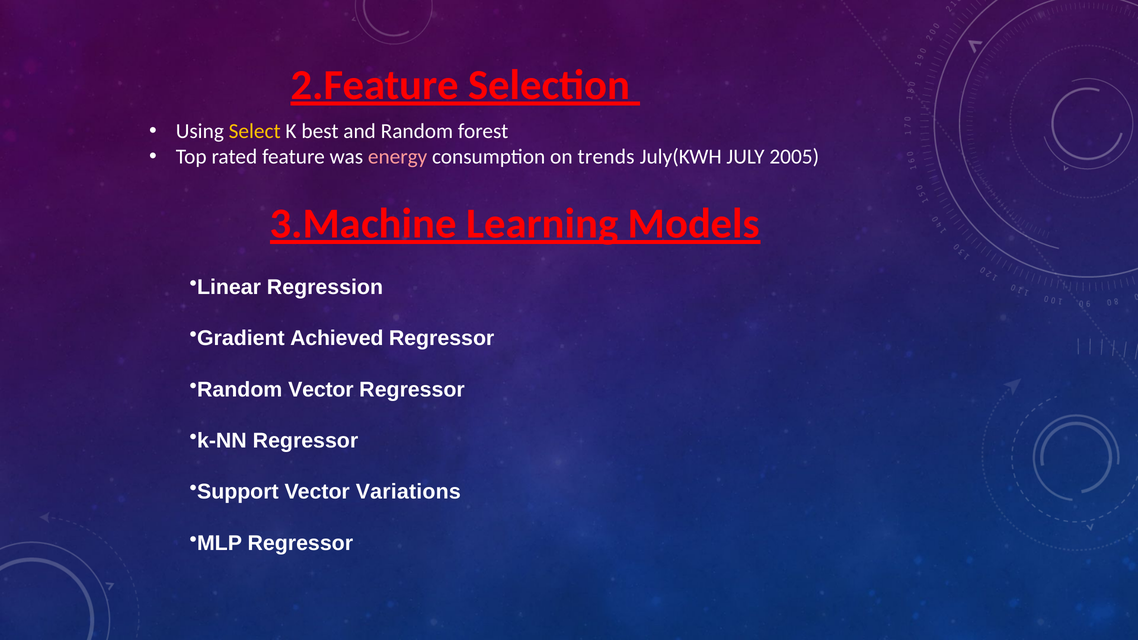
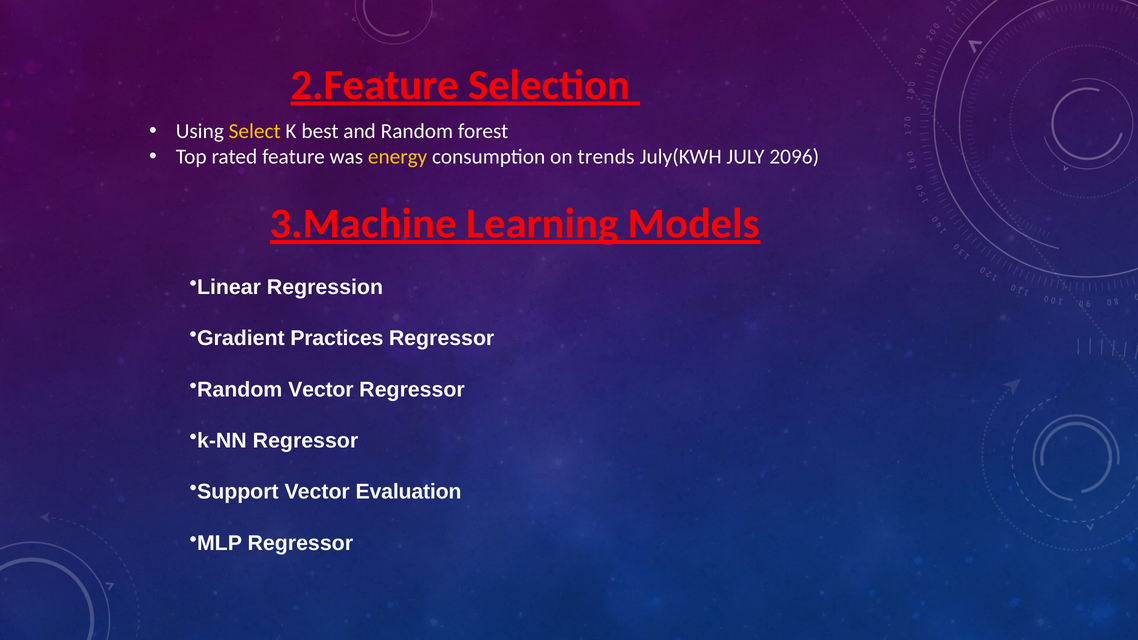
energy colour: pink -> yellow
2005: 2005 -> 2096
Achieved: Achieved -> Practices
Variations: Variations -> Evaluation
